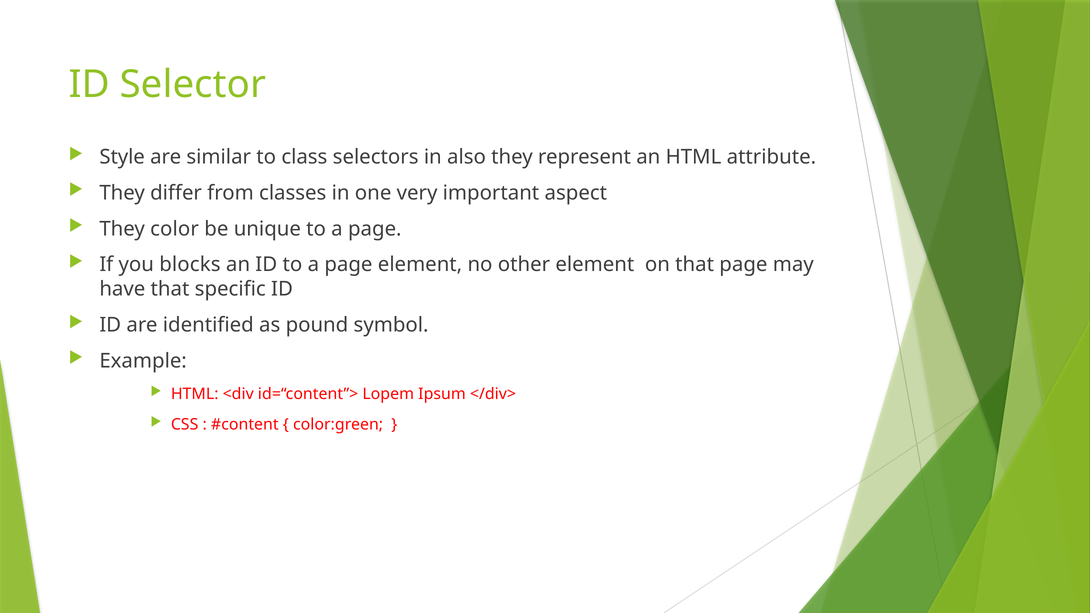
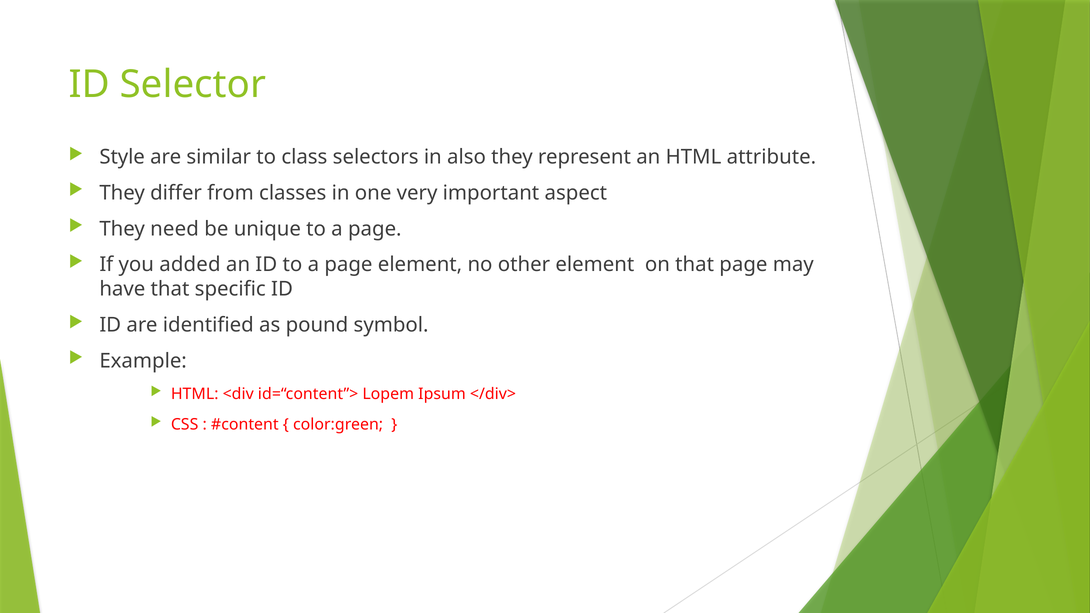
color: color -> need
blocks: blocks -> added
